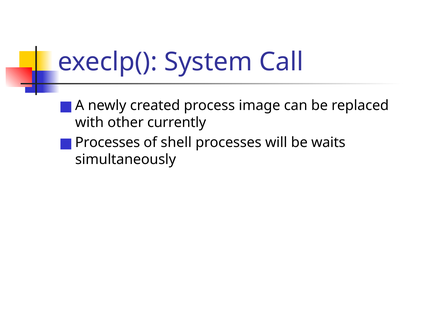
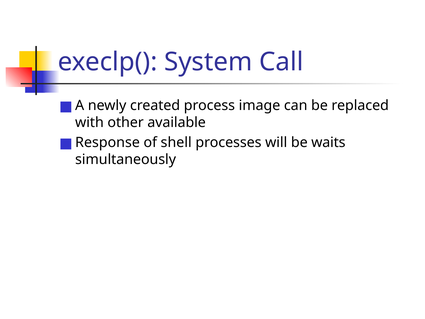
currently: currently -> available
Processes at (108, 142): Processes -> Response
